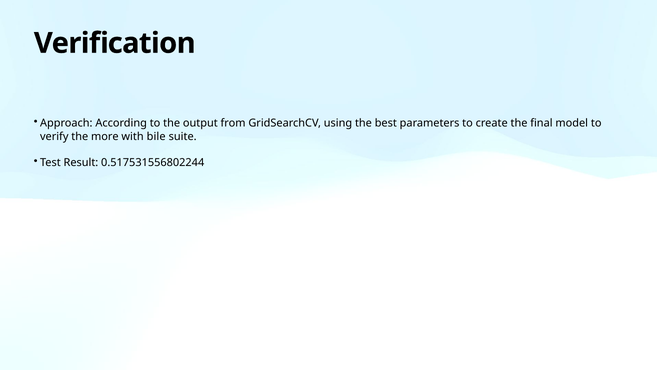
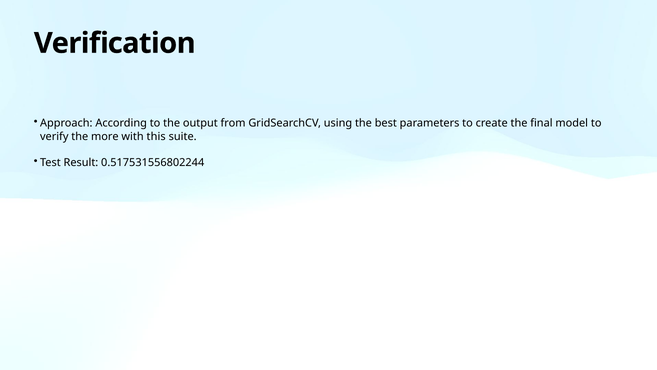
bile: bile -> this
